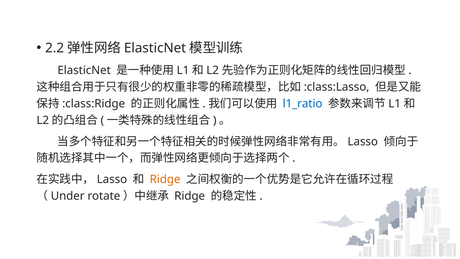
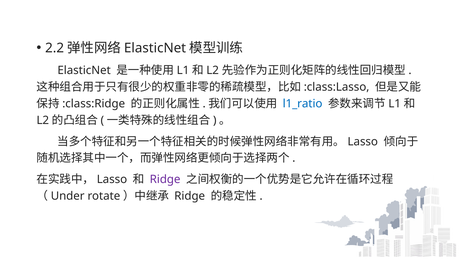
Ridge at (165, 179) colour: orange -> purple
